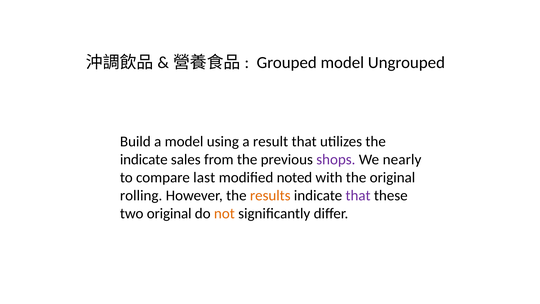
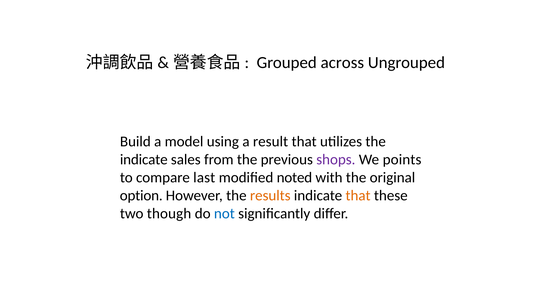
Grouped model: model -> across
nearly: nearly -> points
rolling: rolling -> option
that at (358, 195) colour: purple -> orange
two original: original -> though
not colour: orange -> blue
